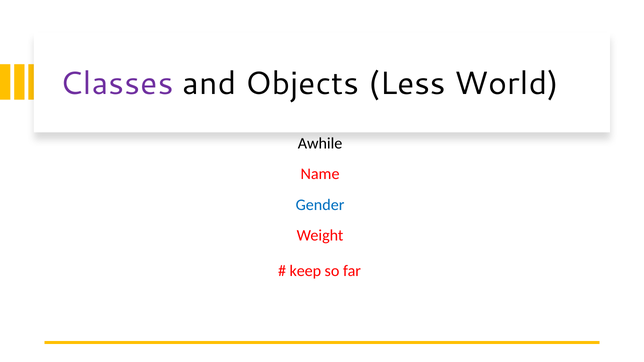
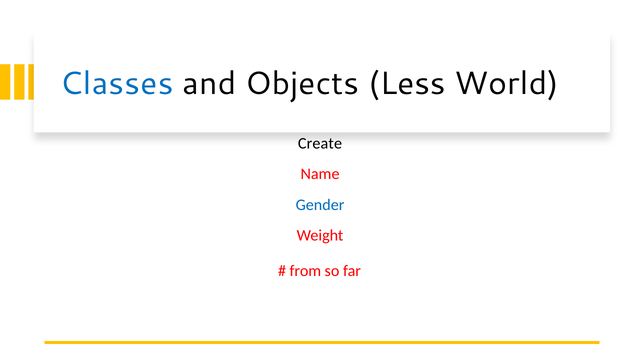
Classes colour: purple -> blue
Awhile: Awhile -> Create
keep: keep -> from
